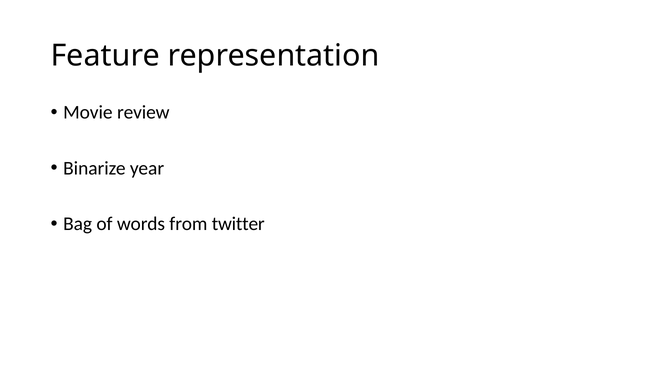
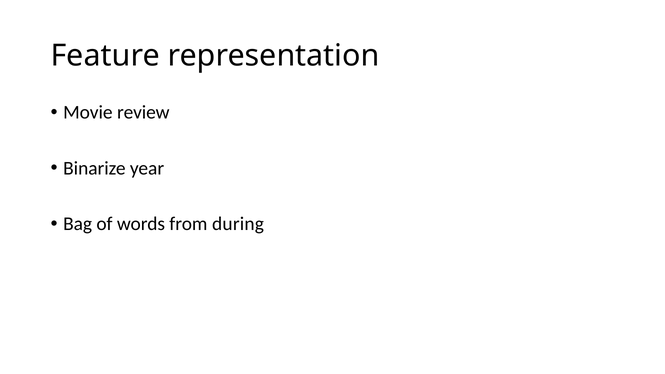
twitter: twitter -> during
